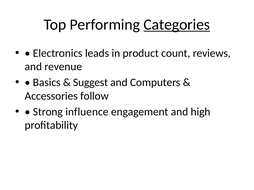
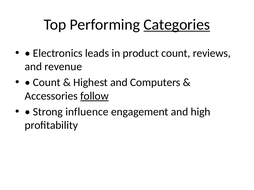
Basics at (47, 83): Basics -> Count
Suggest: Suggest -> Highest
follow underline: none -> present
